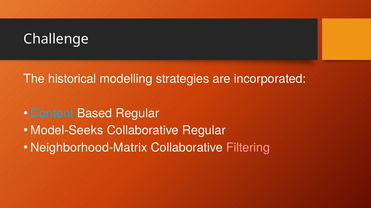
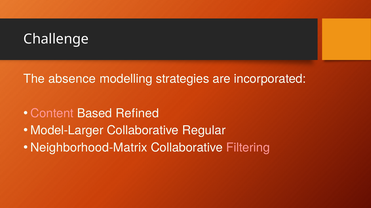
historical: historical -> absence
Content colour: light blue -> pink
Based Regular: Regular -> Refined
Model-Seeks: Model-Seeks -> Model-Larger
